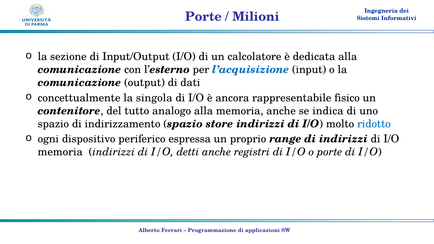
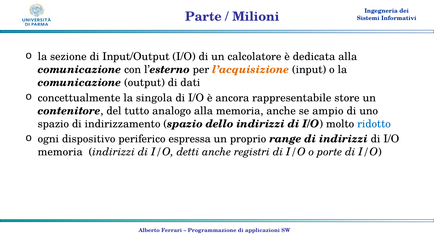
Porte at (203, 17): Porte -> Parte
l’acquisizione colour: blue -> orange
fisico: fisico -> store
indica: indica -> ampio
store: store -> dello
